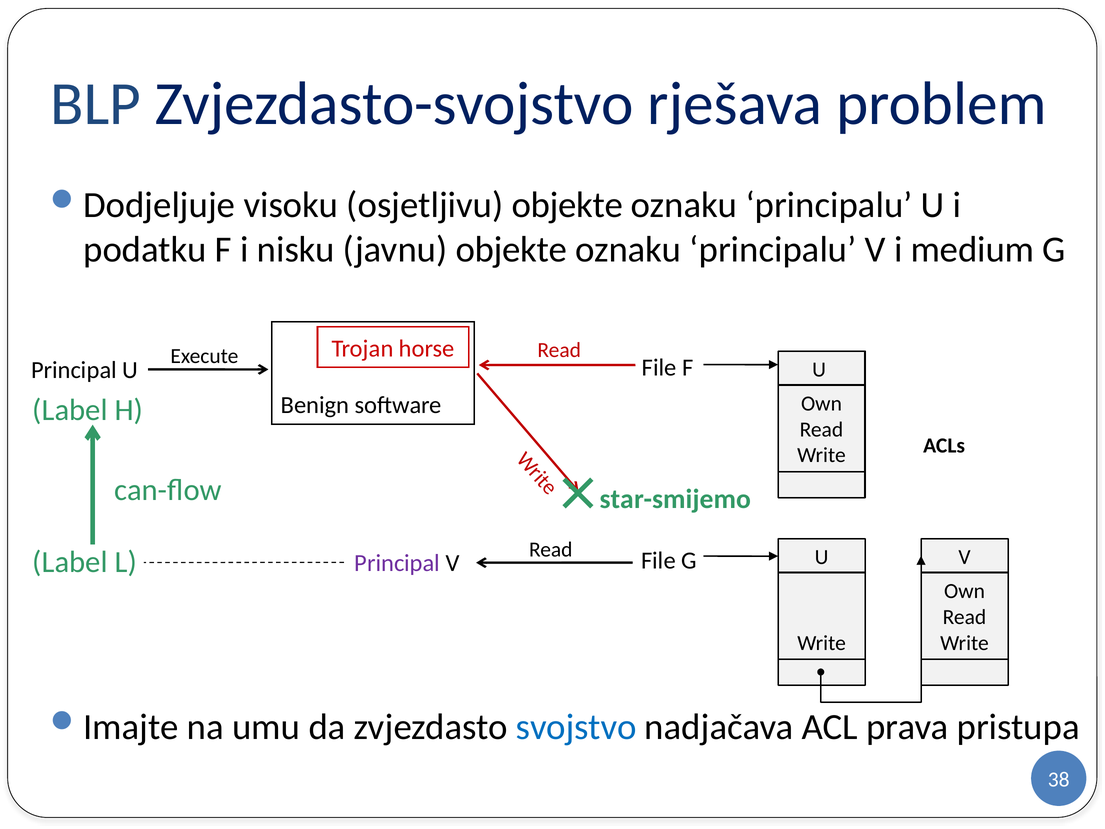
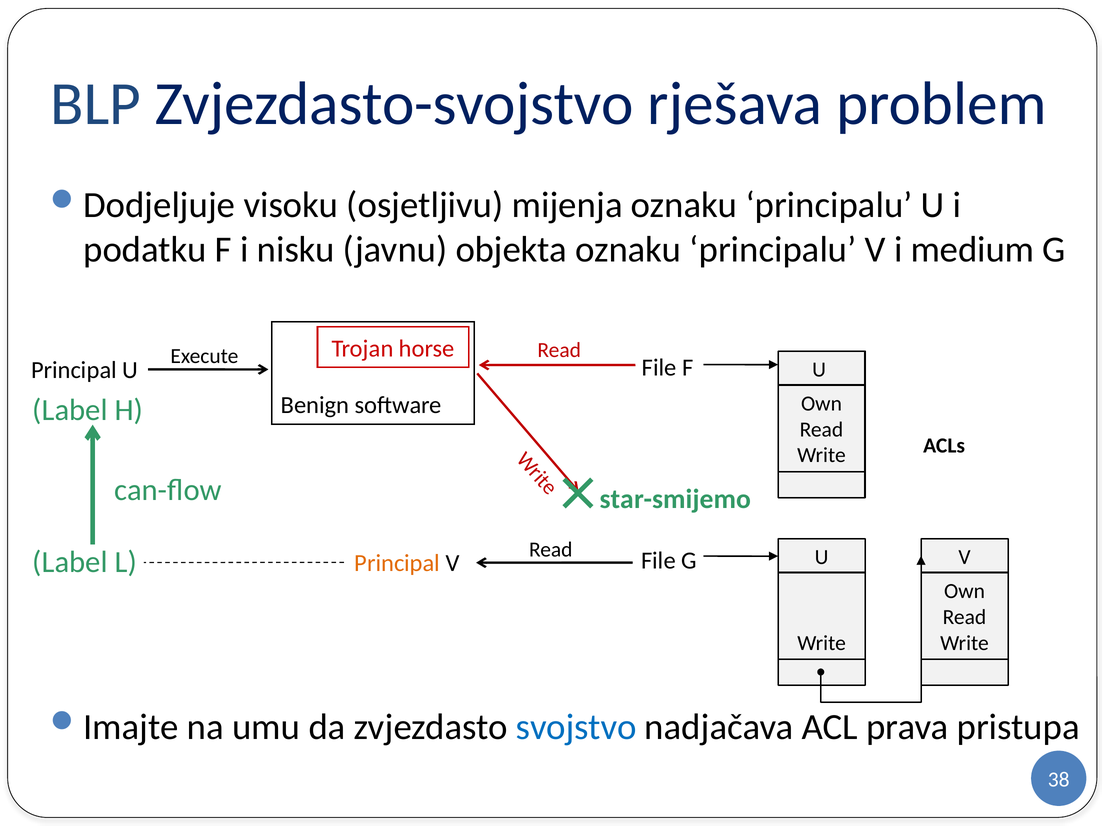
osjetljivu objekte: objekte -> mijenja
javnu objekte: objekte -> objekta
Principal at (397, 563) colour: purple -> orange
